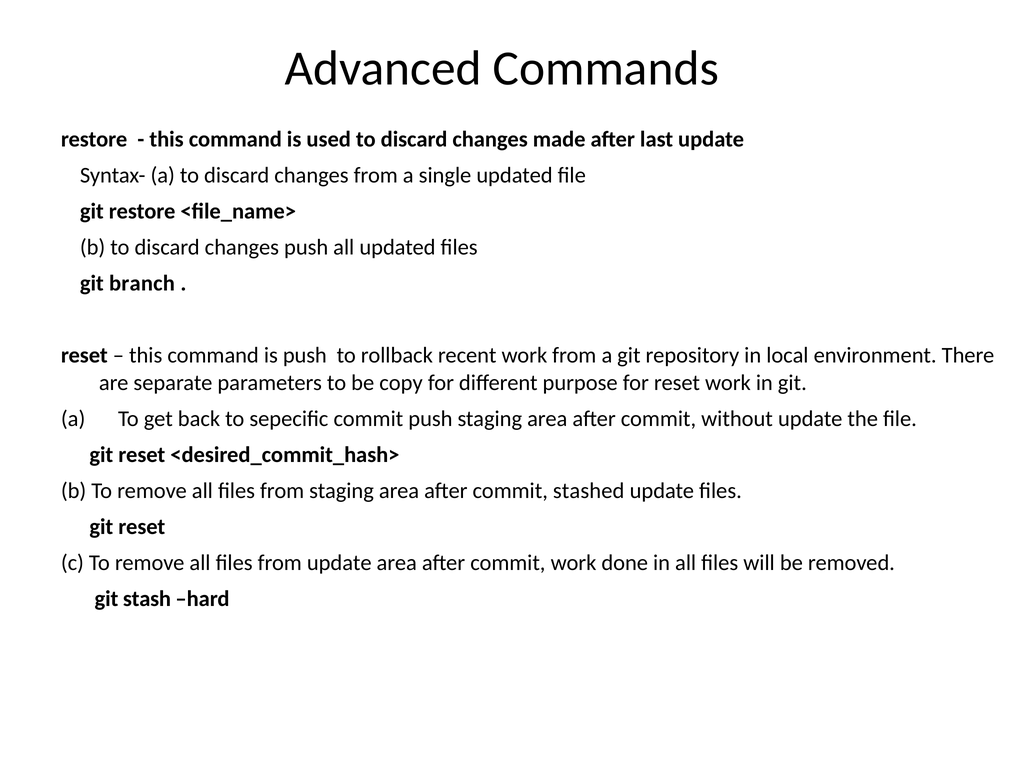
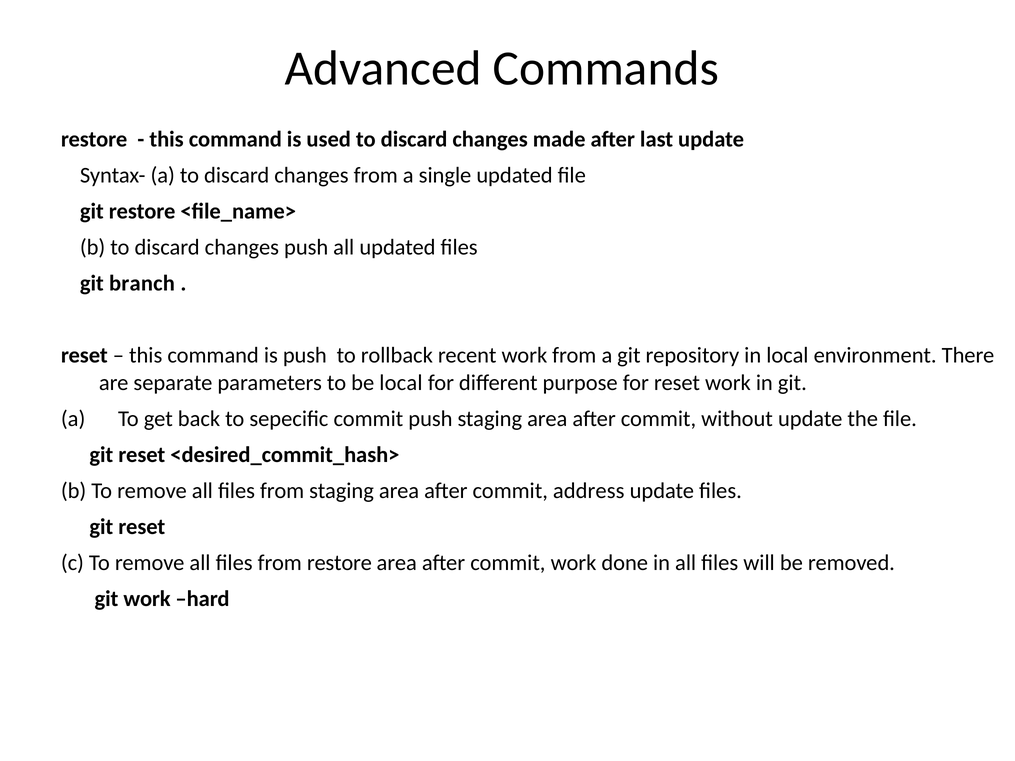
be copy: copy -> local
stashed: stashed -> address
from update: update -> restore
git stash: stash -> work
